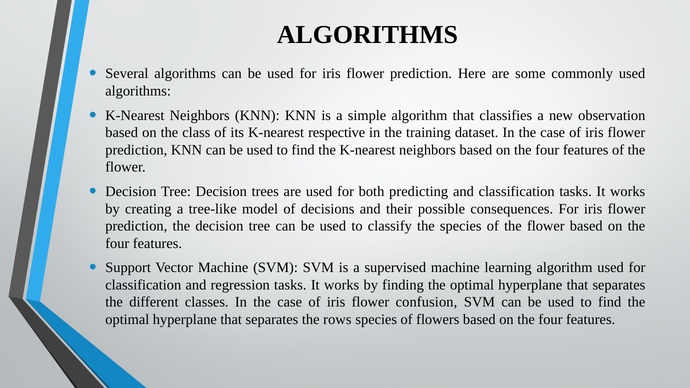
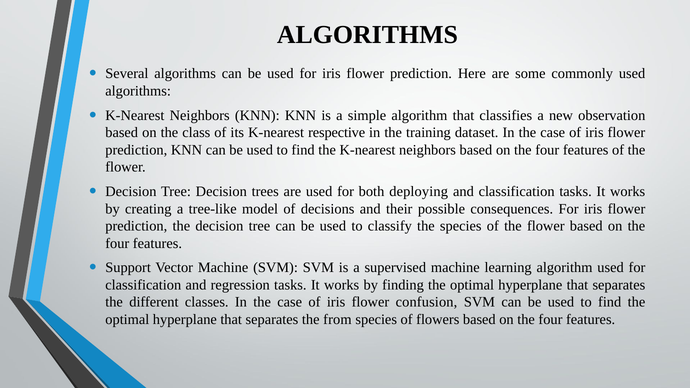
predicting: predicting -> deploying
rows: rows -> from
